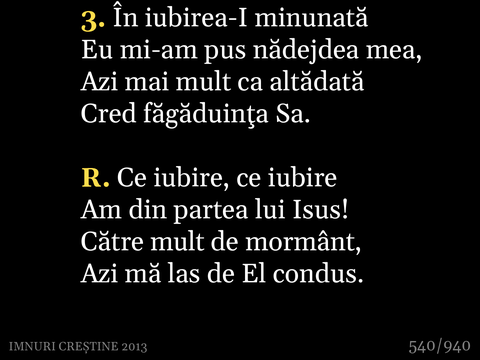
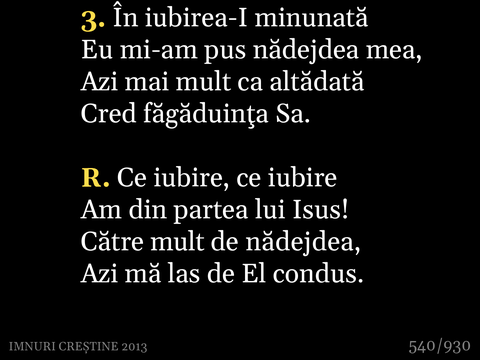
de mormânt: mormânt -> nădejdea
540/940: 540/940 -> 540/930
